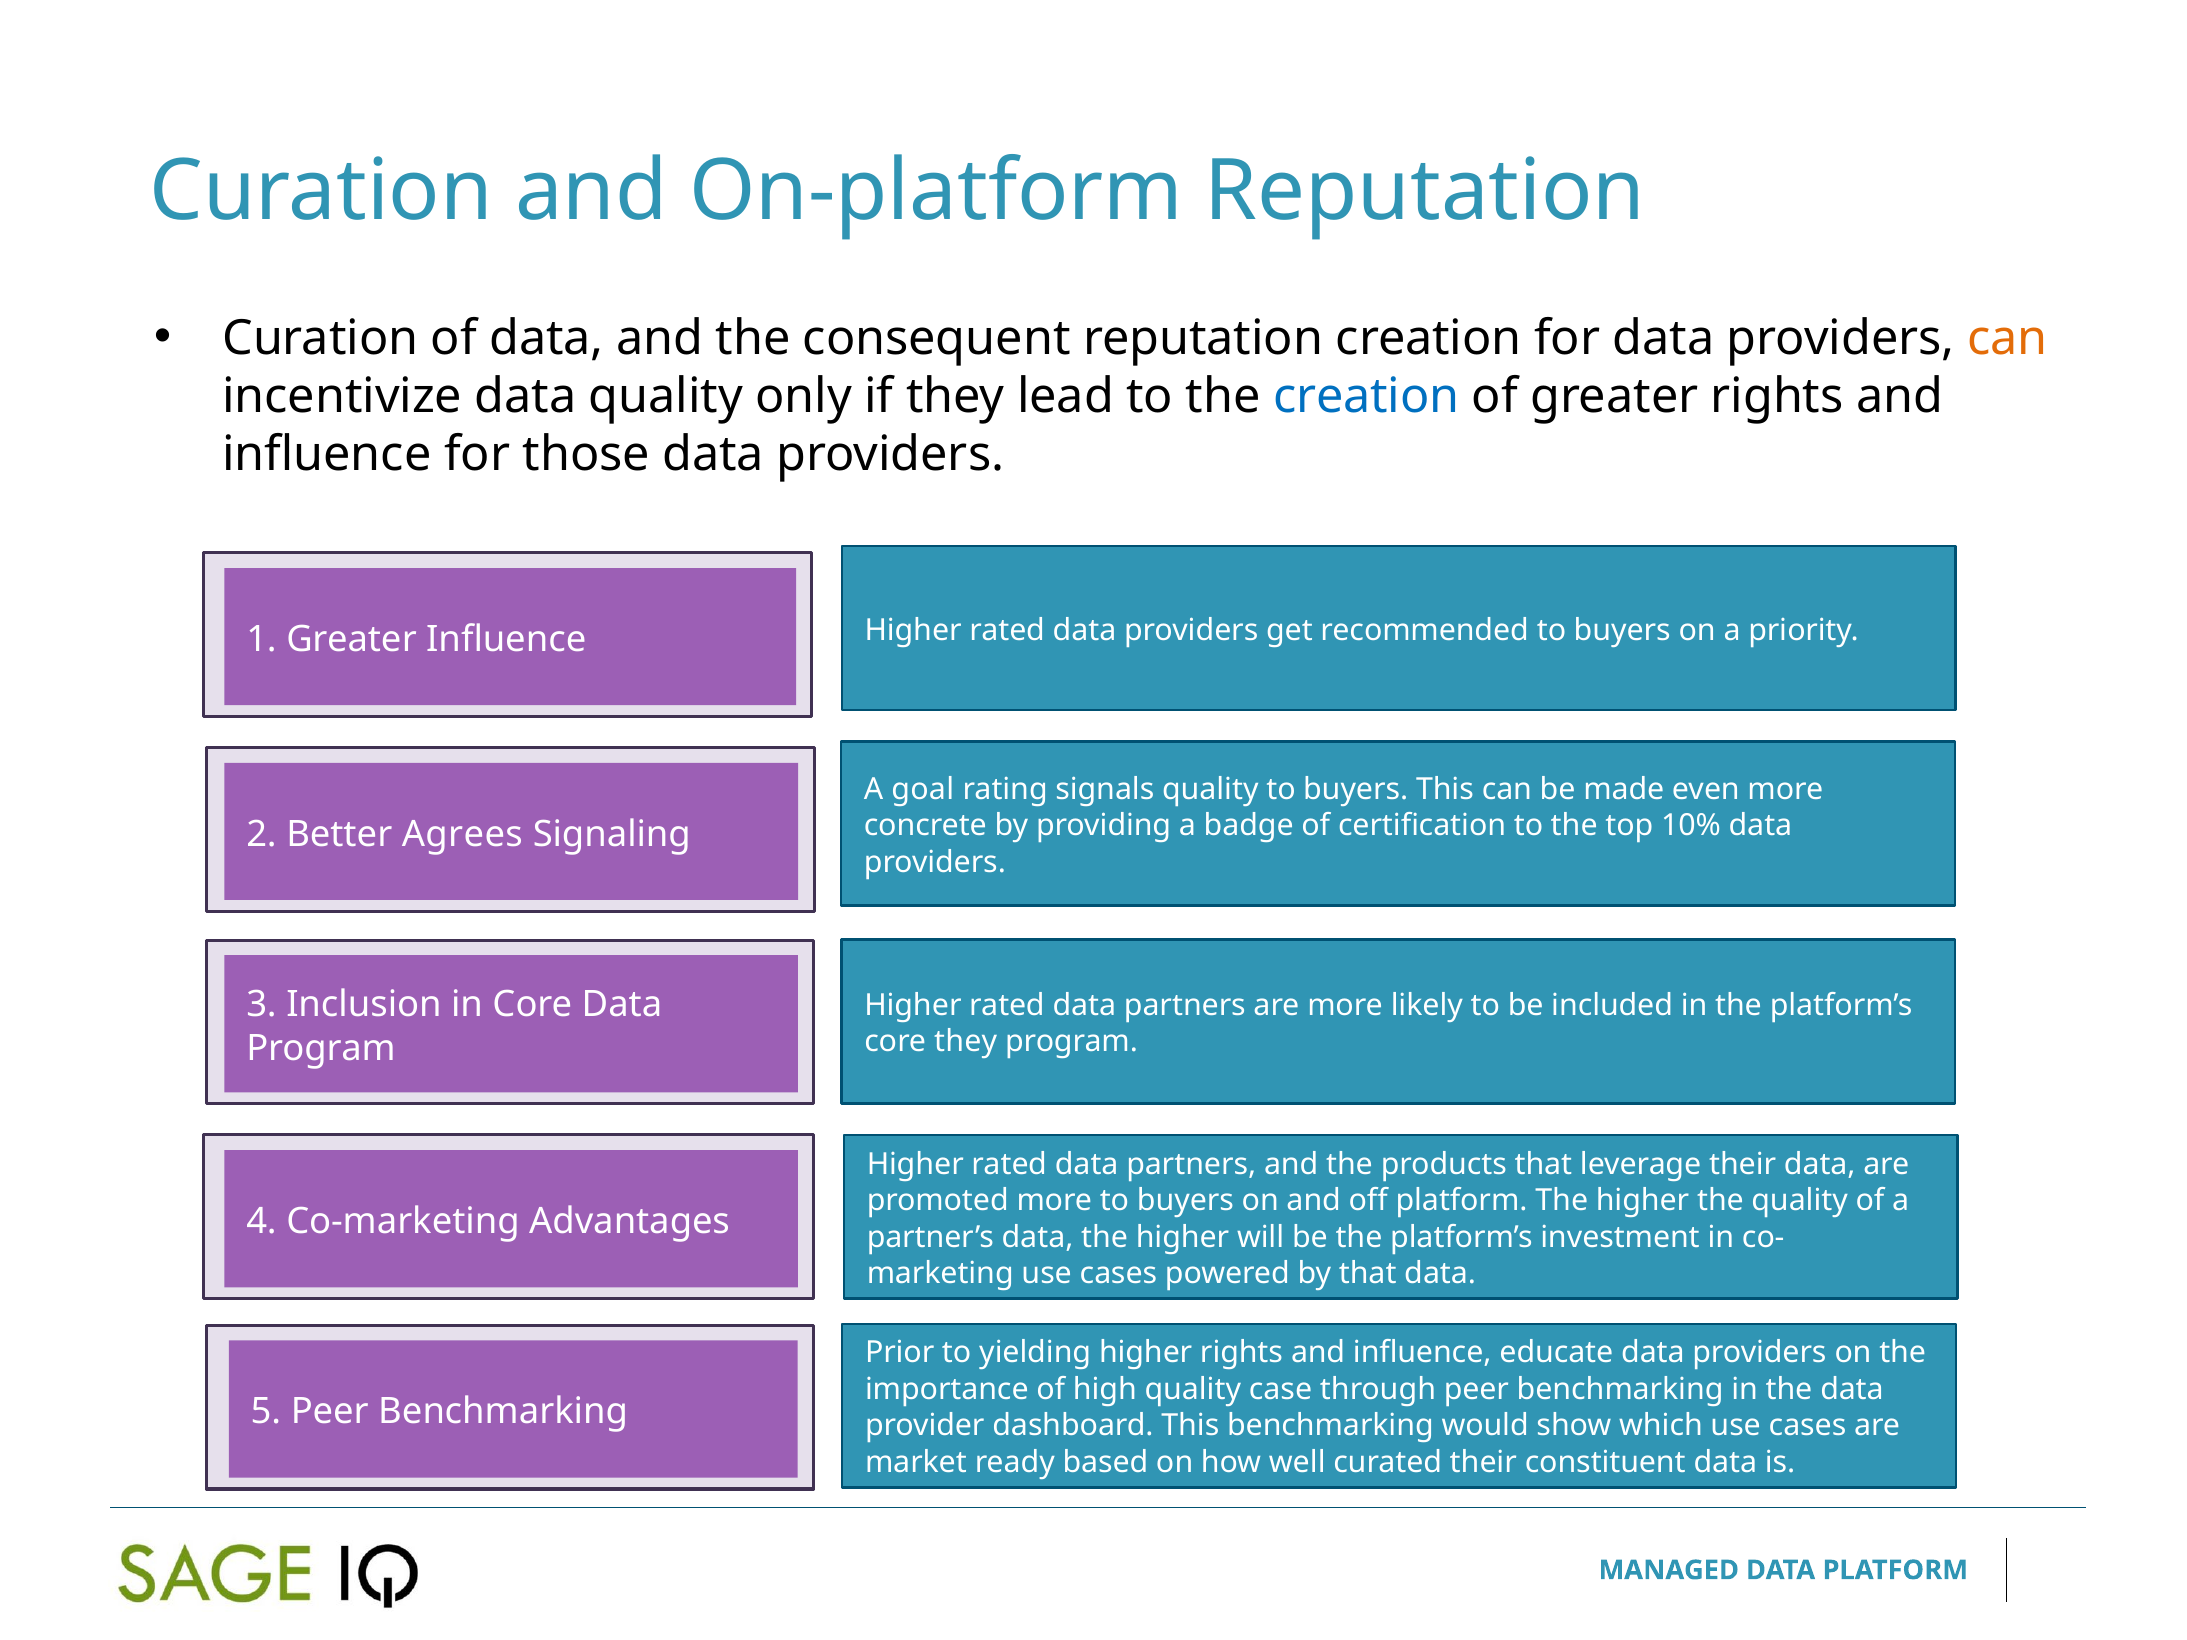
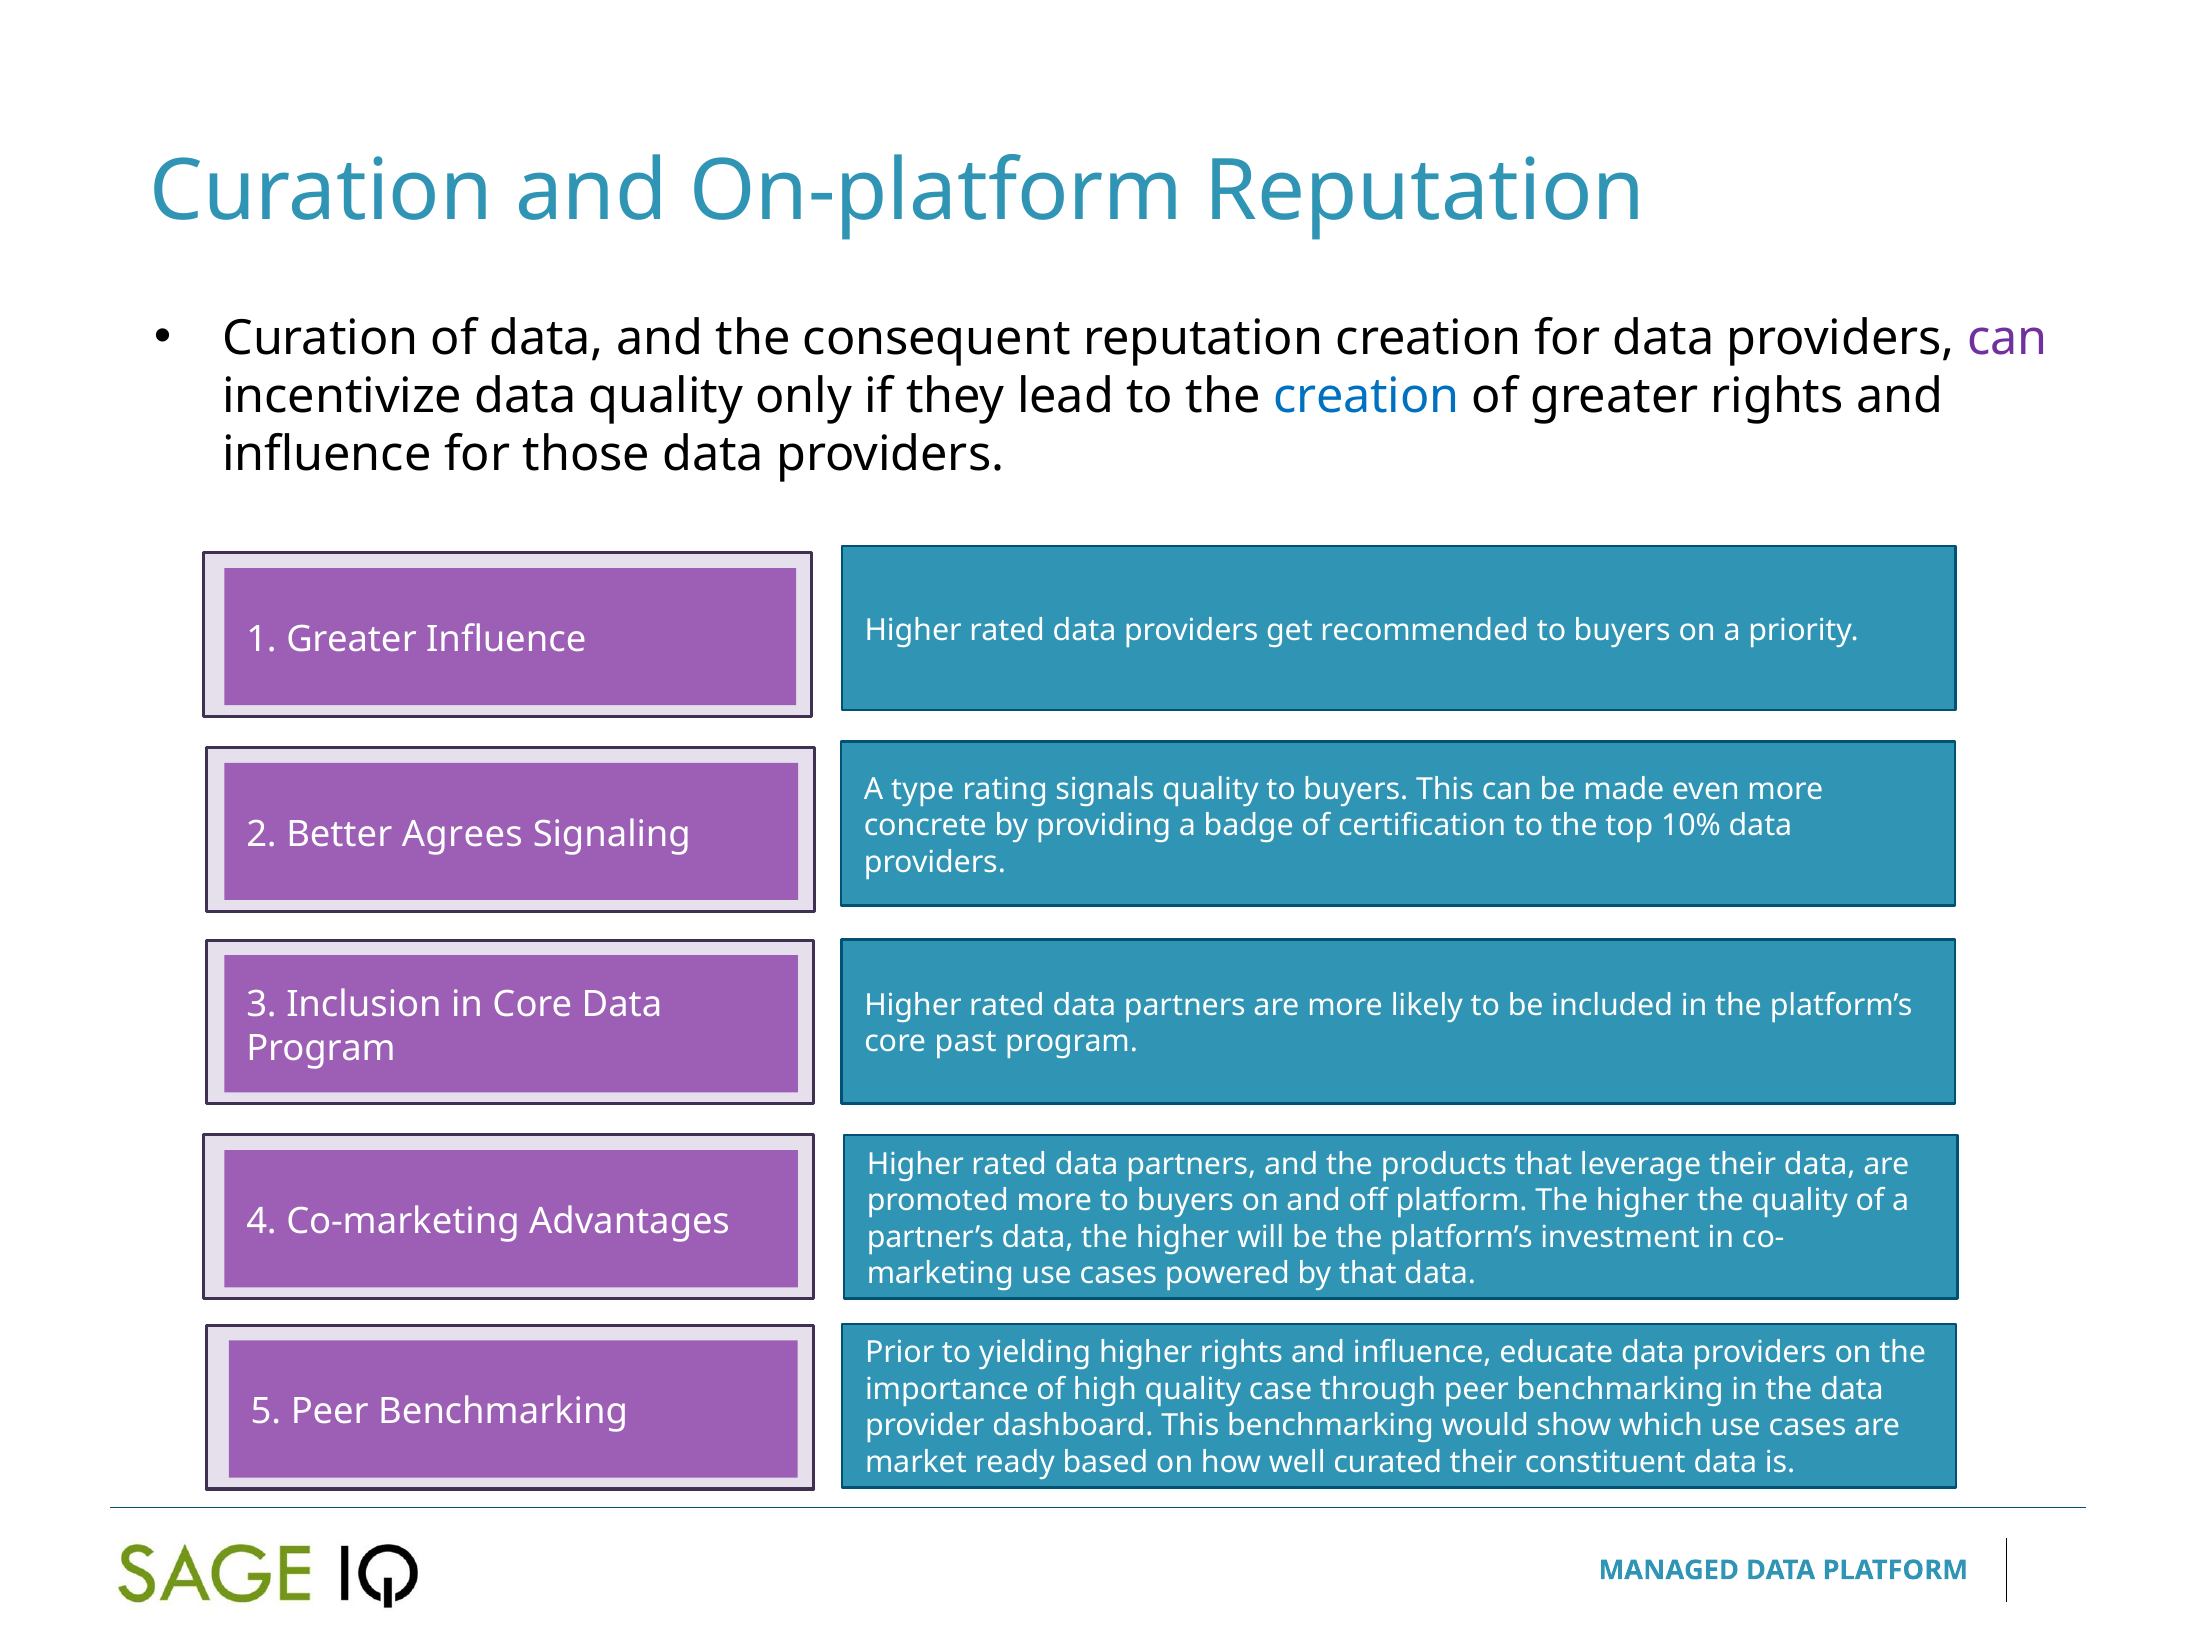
can at (2007, 338) colour: orange -> purple
goal: goal -> type
core they: they -> past
